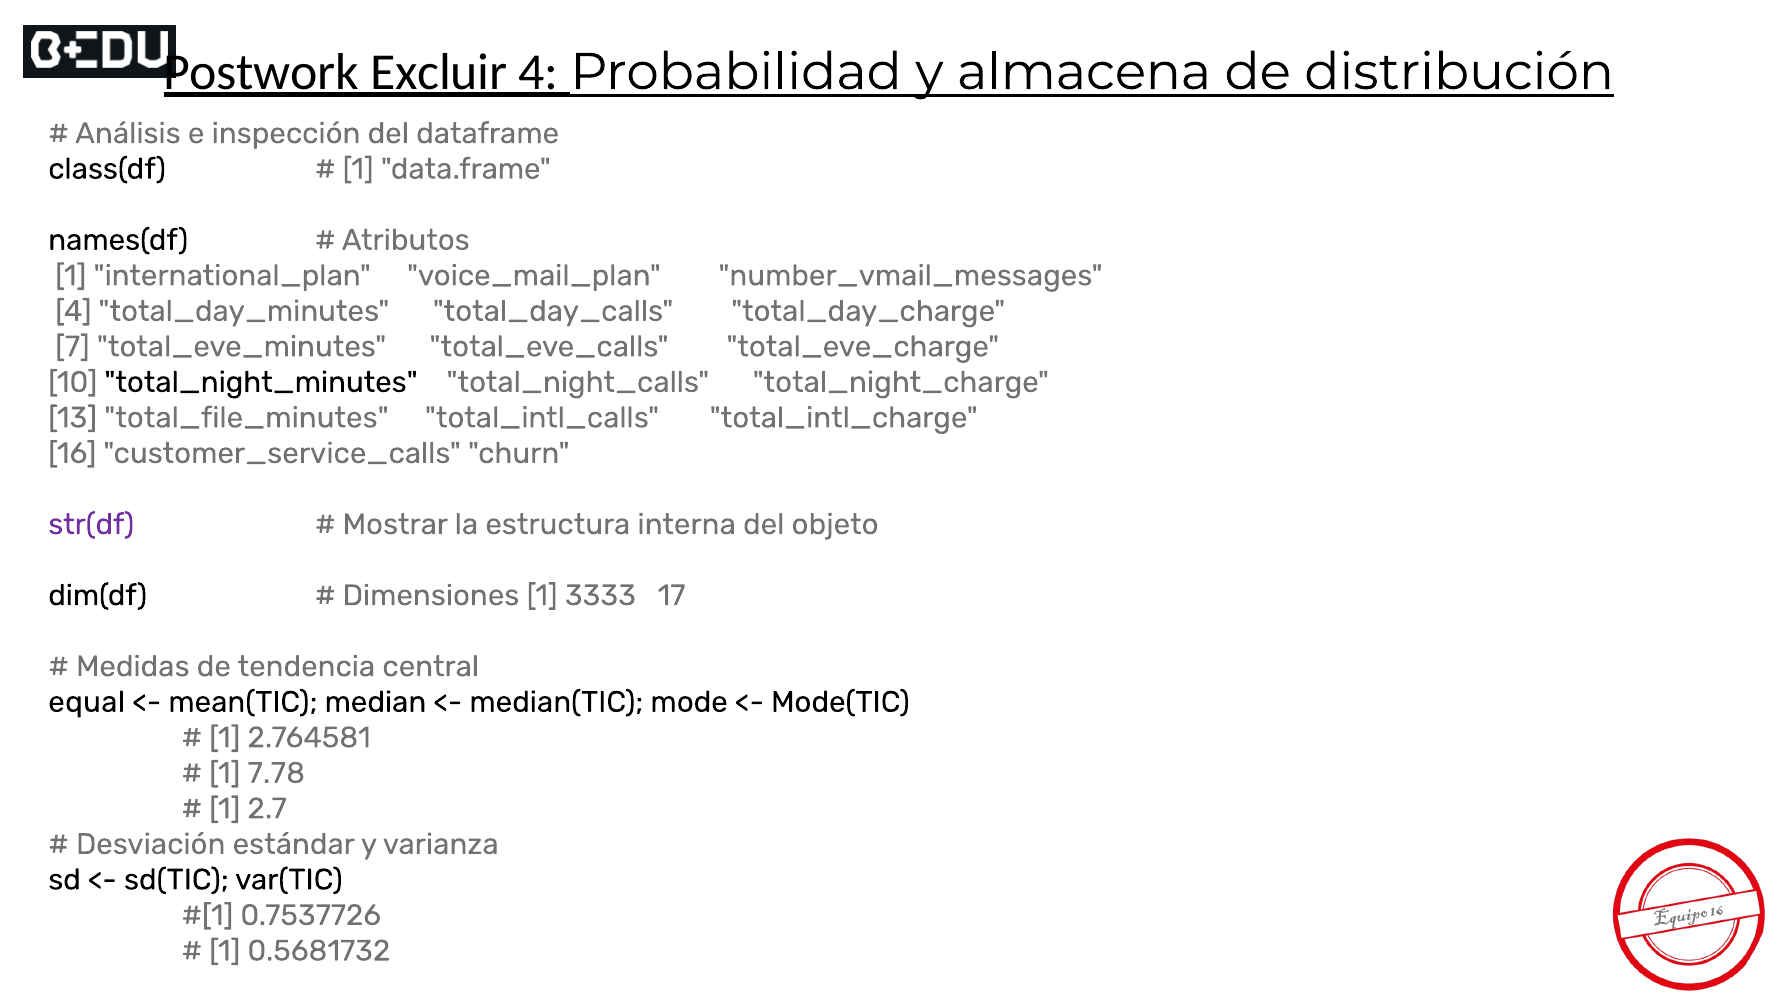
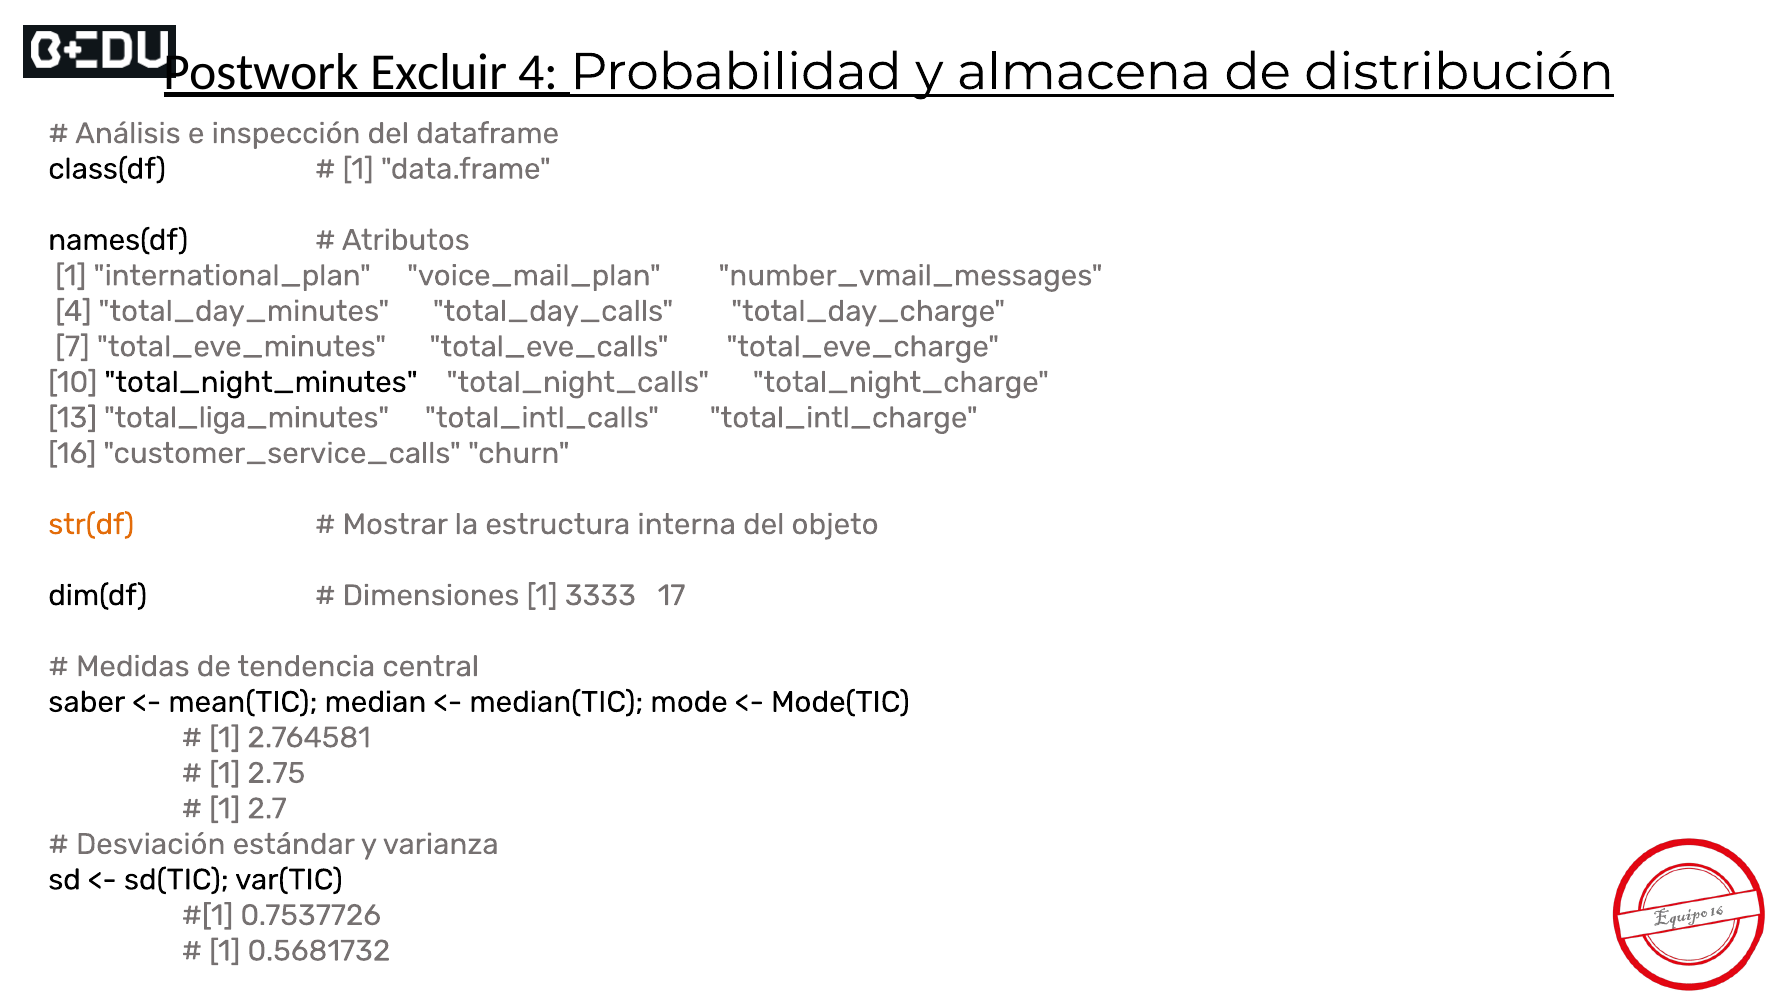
total_file_minutes: total_file_minutes -> total_liga_minutes
str(df colour: purple -> orange
equal: equal -> saber
7.78: 7.78 -> 2.75
